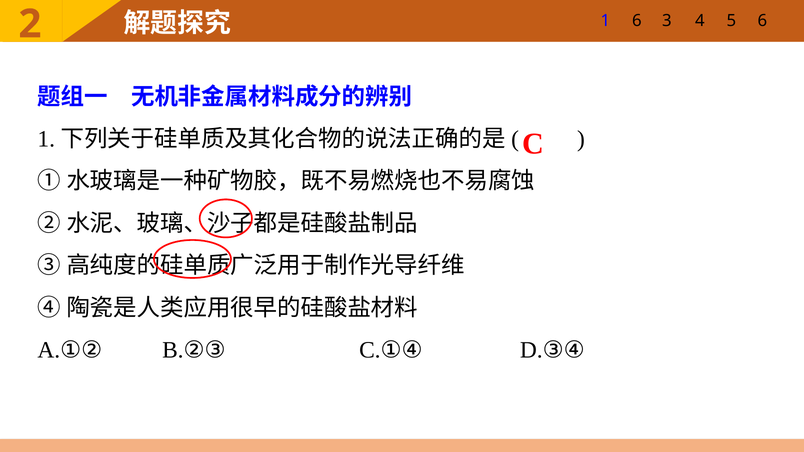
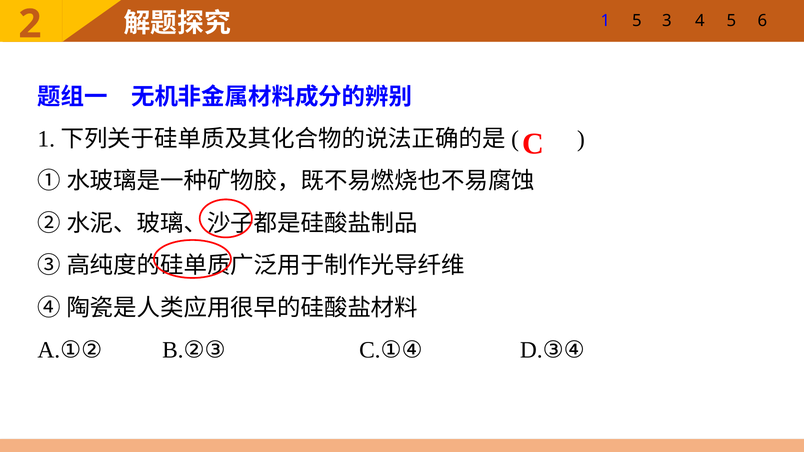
1 6: 6 -> 5
